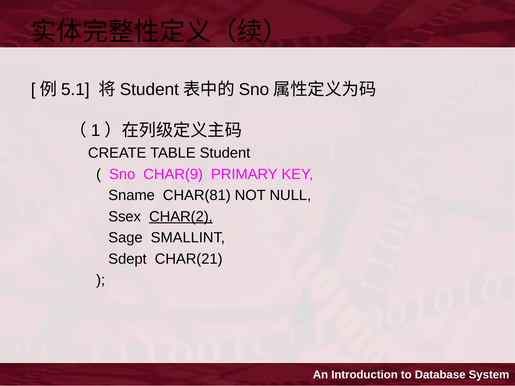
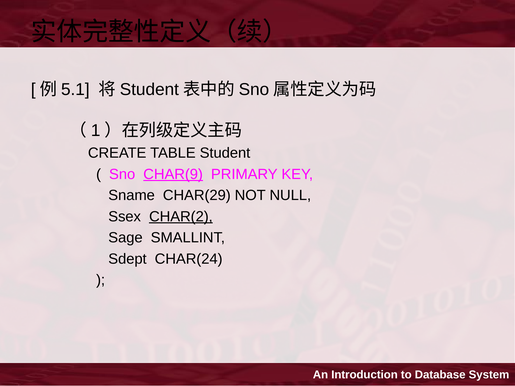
CHAR(9 underline: none -> present
CHAR(81: CHAR(81 -> CHAR(29
CHAR(21: CHAR(21 -> CHAR(24
